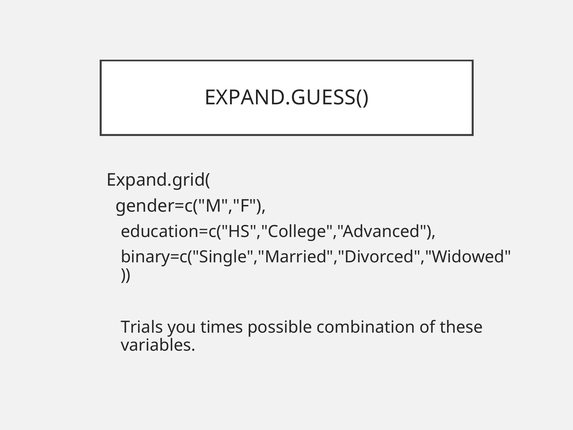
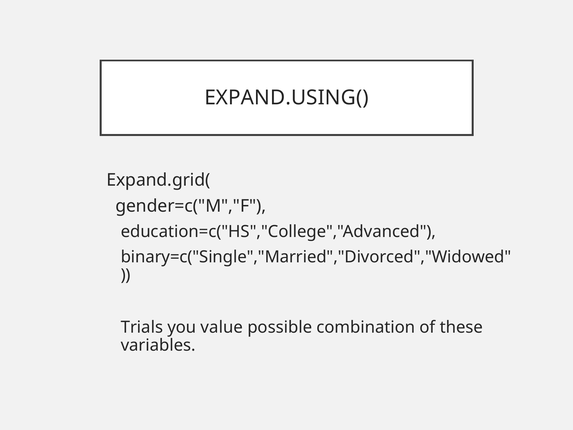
EXPAND.GUESS(: EXPAND.GUESS( -> EXPAND.USING(
times: times -> value
